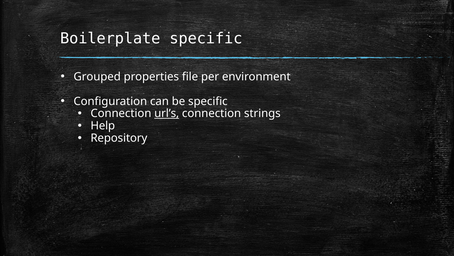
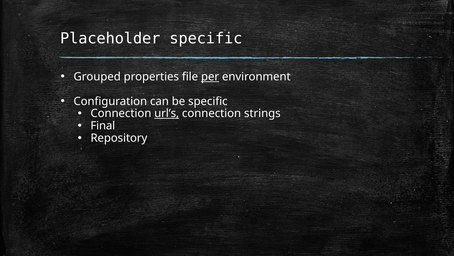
Boilerplate: Boilerplate -> Placeholder
per underline: none -> present
Help: Help -> Final
